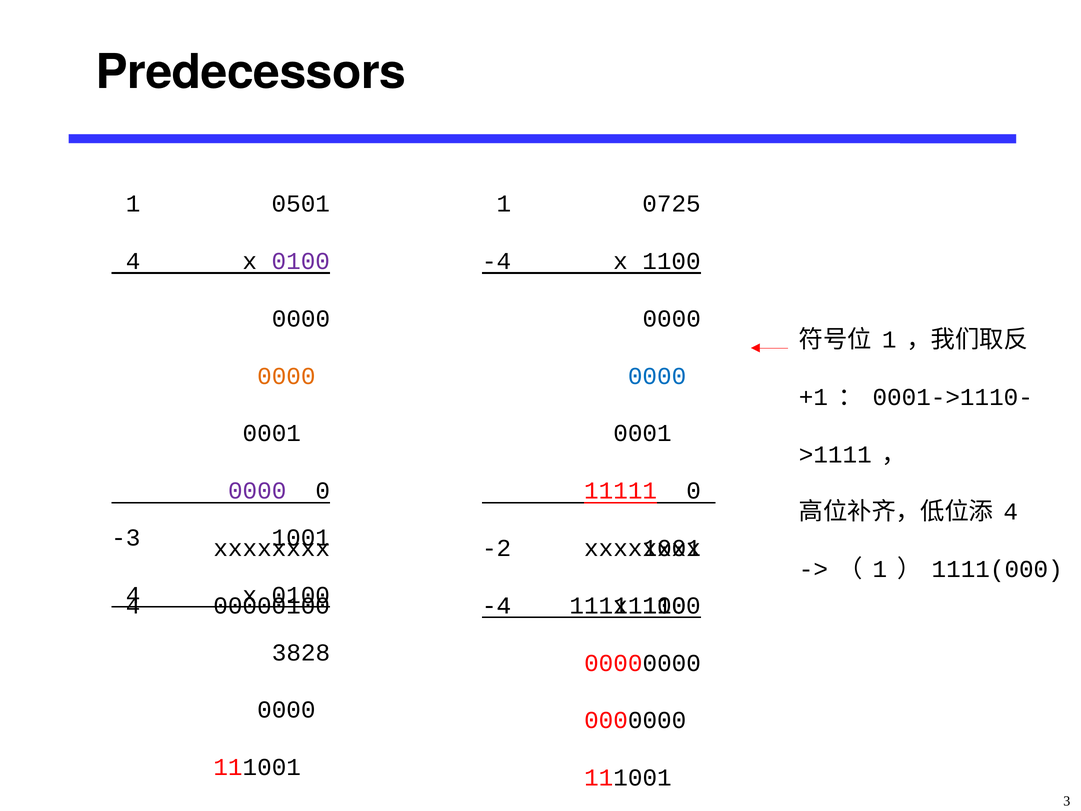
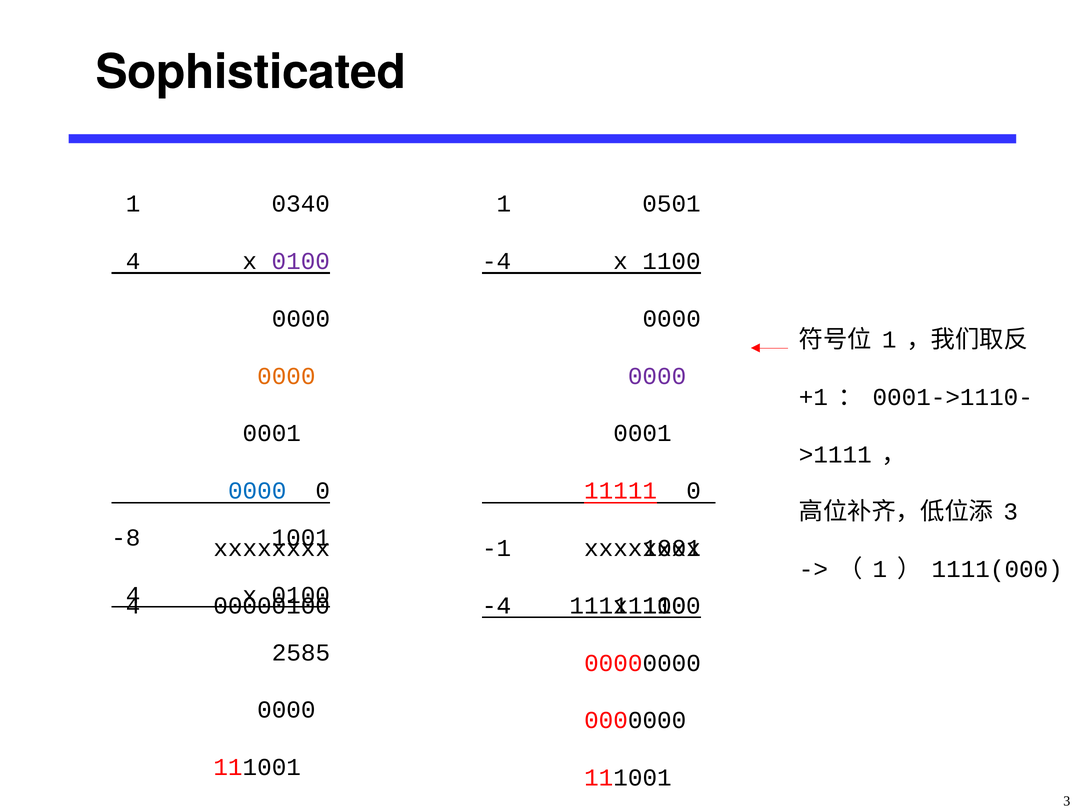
Predecessors: Predecessors -> Sophisticated
0501: 0501 -> 0340
0725: 0725 -> 0501
0000 at (657, 376) colour: blue -> purple
0000 at (257, 491) colour: purple -> blue
4 at (1011, 512): 4 -> 3
-3: -3 -> -8
-2: -2 -> -1
3828: 3828 -> 2585
